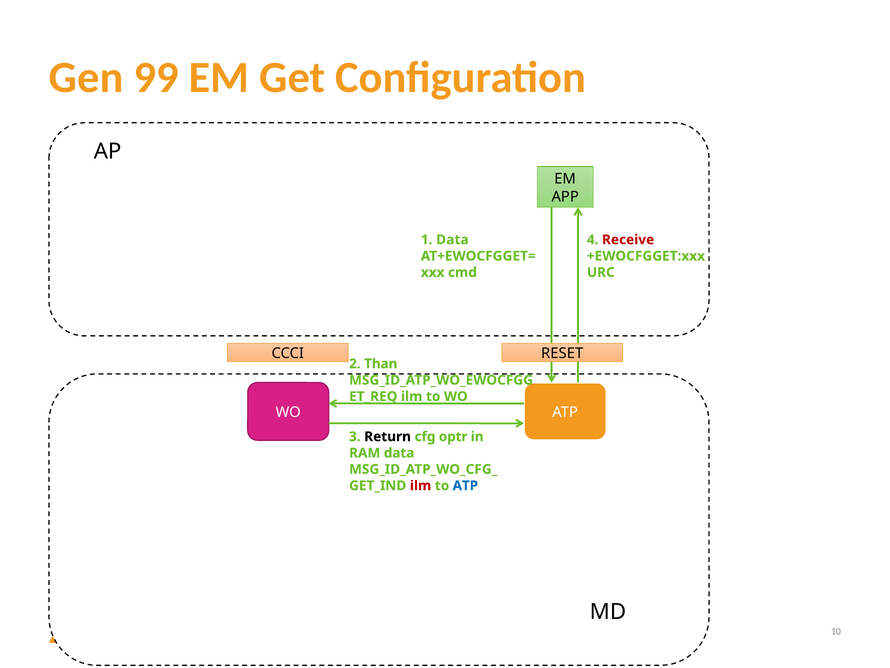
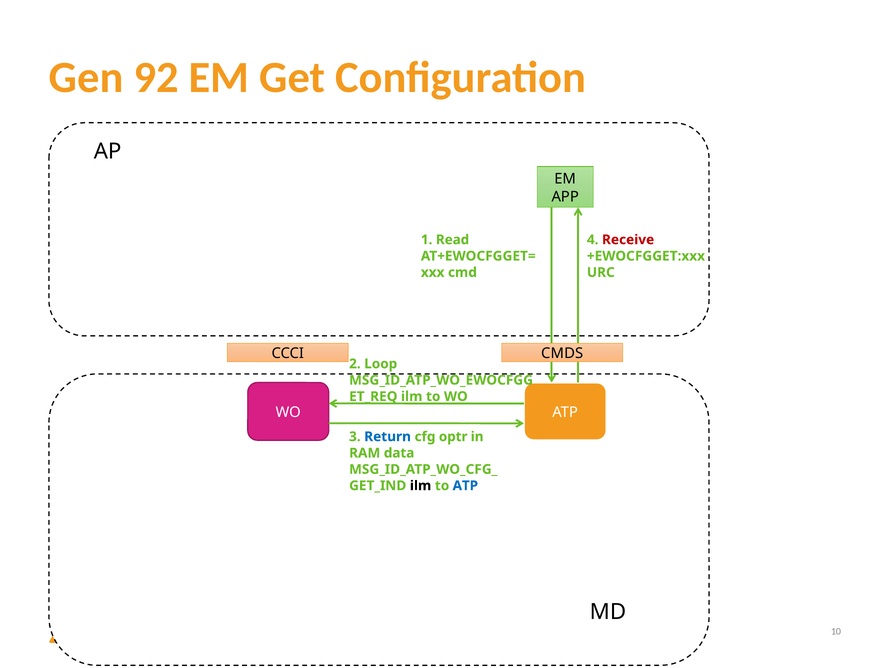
99: 99 -> 92
1 Data: Data -> Read
RESET: RESET -> CMDS
Than: Than -> Loop
Return colour: black -> blue
ilm at (421, 485) colour: red -> black
